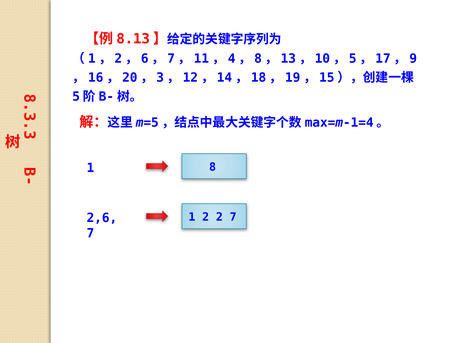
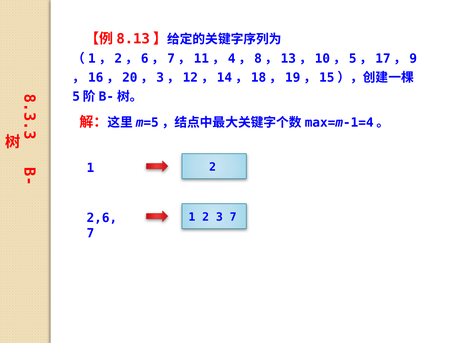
8 at (213, 167): 8 -> 2
2 2: 2 -> 3
